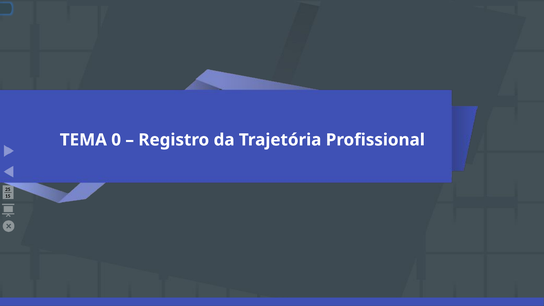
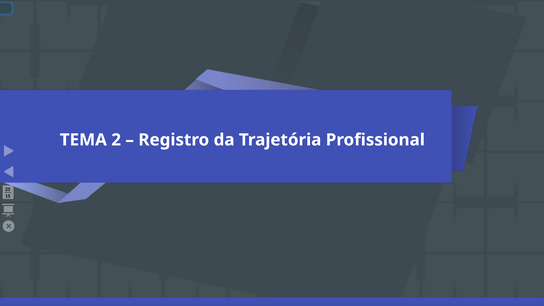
0: 0 -> 2
